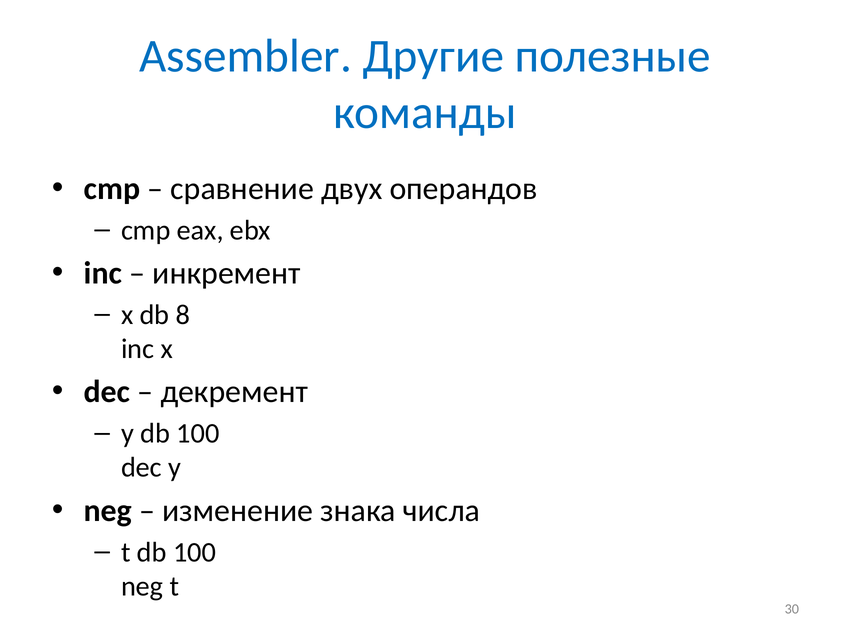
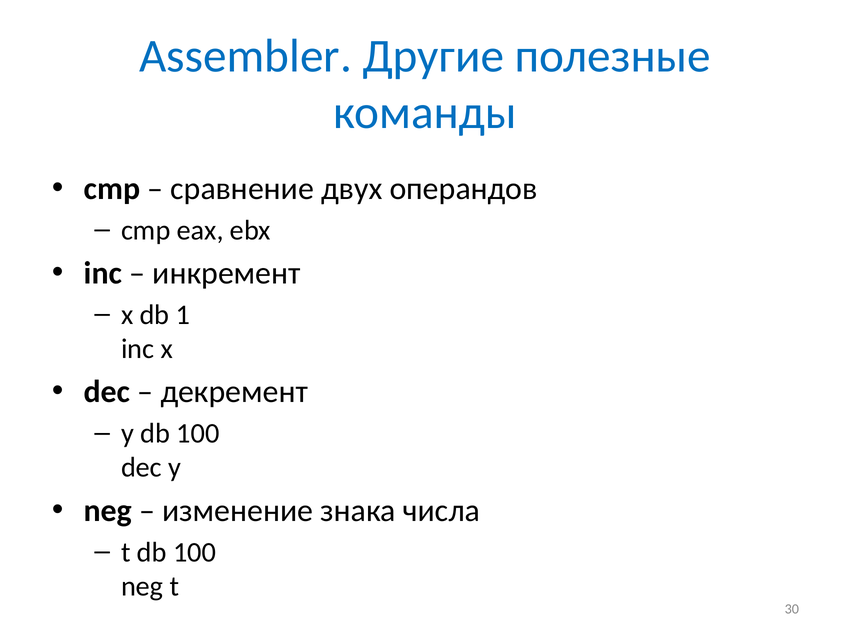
8: 8 -> 1
